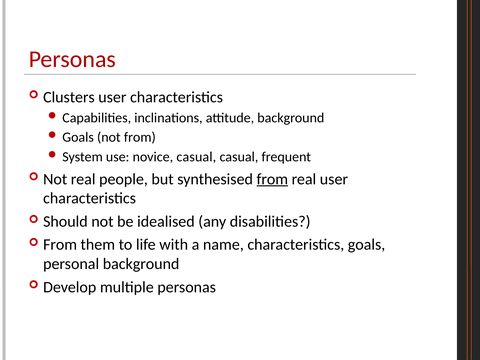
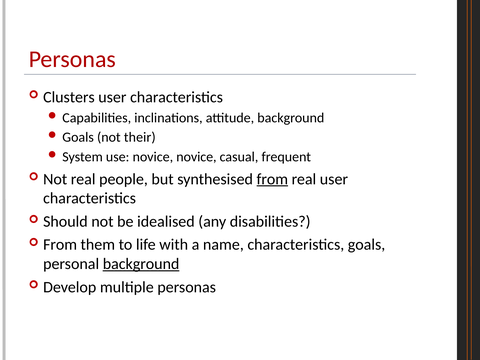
not from: from -> their
novice casual: casual -> novice
background at (141, 264) underline: none -> present
